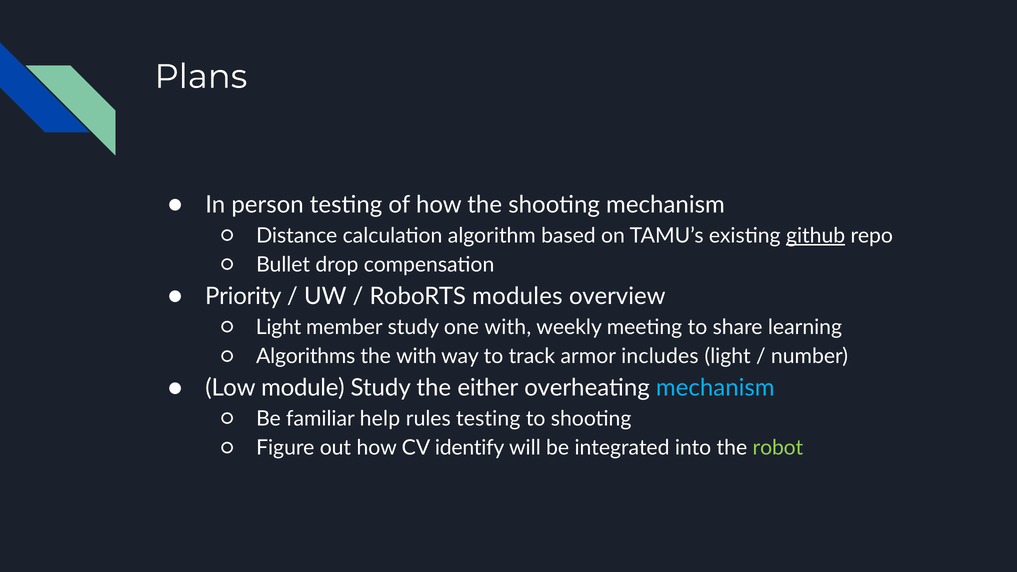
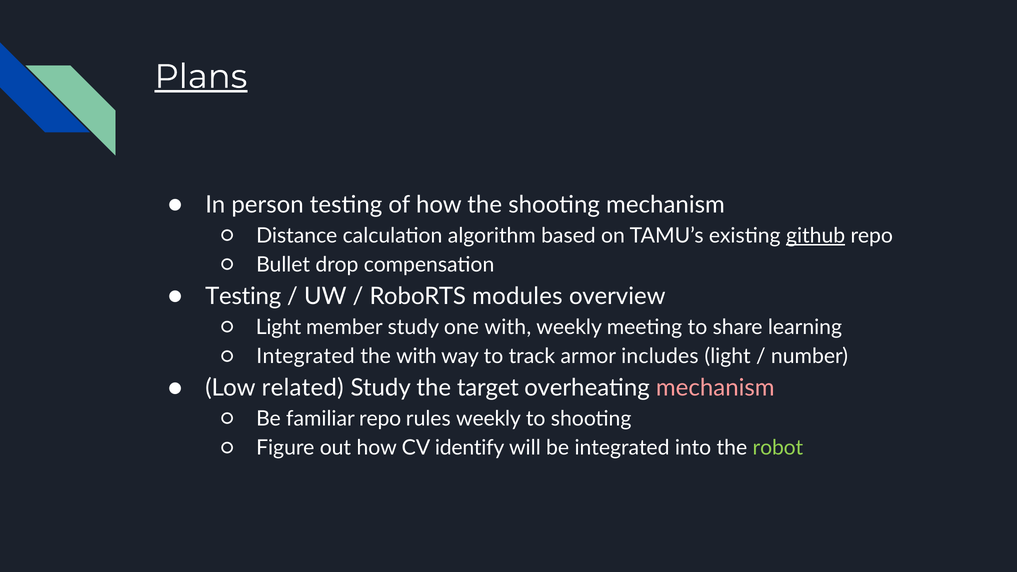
Plans underline: none -> present
Priority at (243, 296): Priority -> Testing
Algorithms at (306, 356): Algorithms -> Integrated
module: module -> related
either: either -> target
mechanism at (715, 388) colour: light blue -> pink
familiar help: help -> repo
rules testing: testing -> weekly
